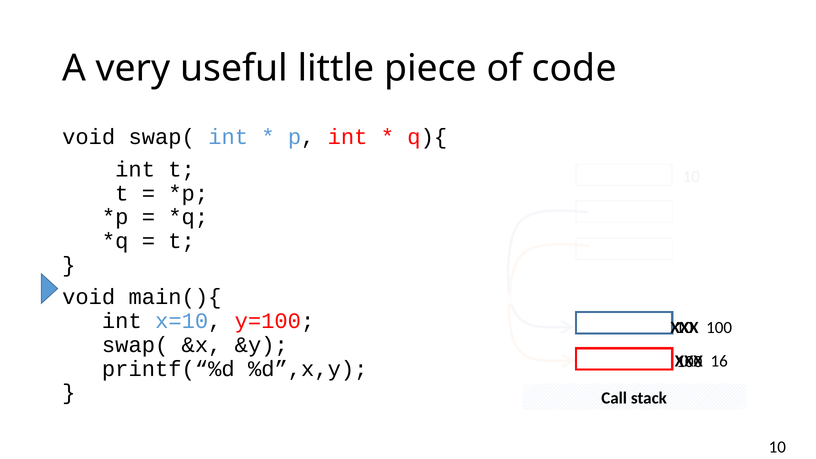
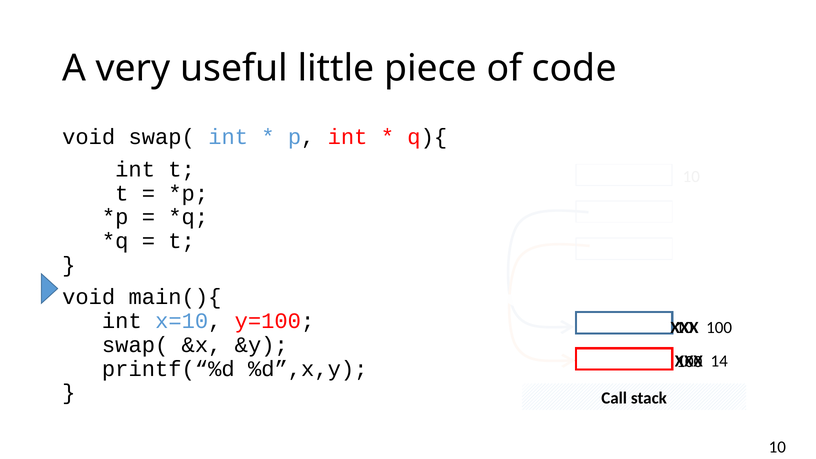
16: 16 -> 14
